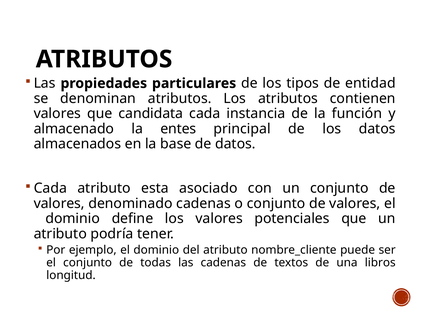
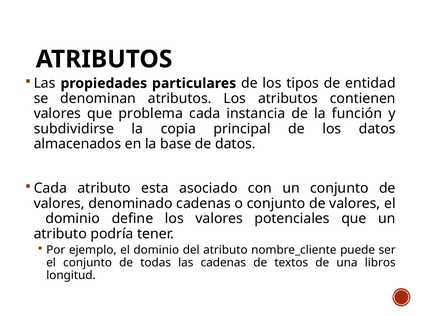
candidata: candidata -> problema
almacenado: almacenado -> subdividirse
entes: entes -> copia
